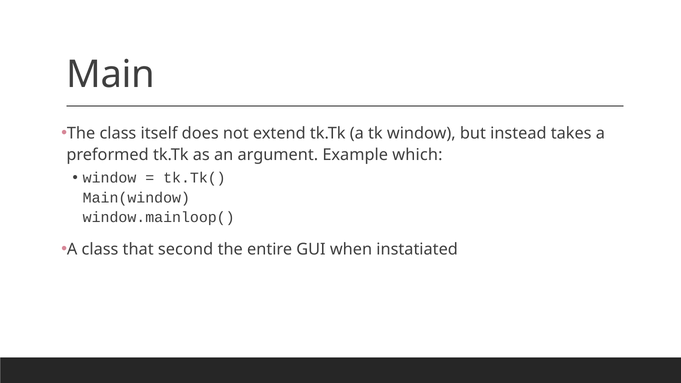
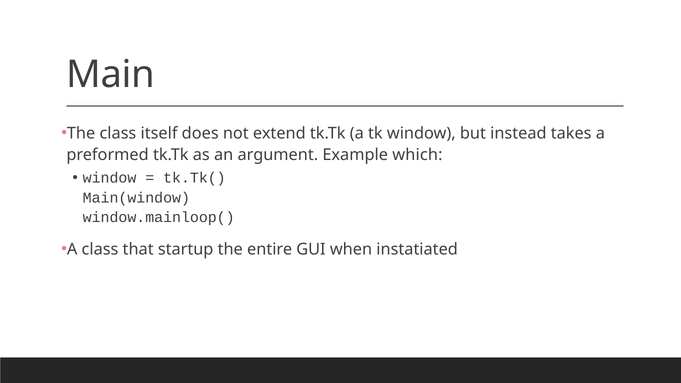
second: second -> startup
